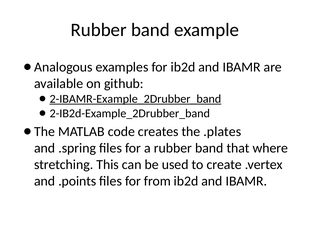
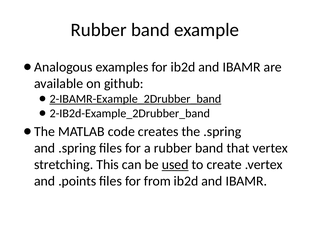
the .plates: .plates -> .spring
where: where -> vertex
used underline: none -> present
